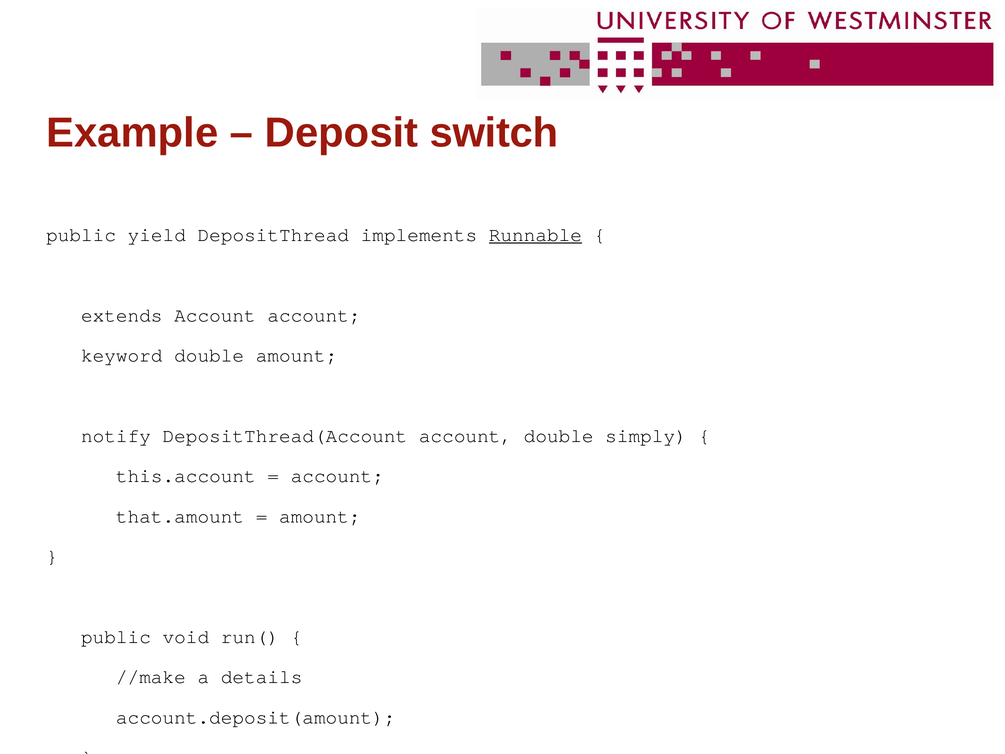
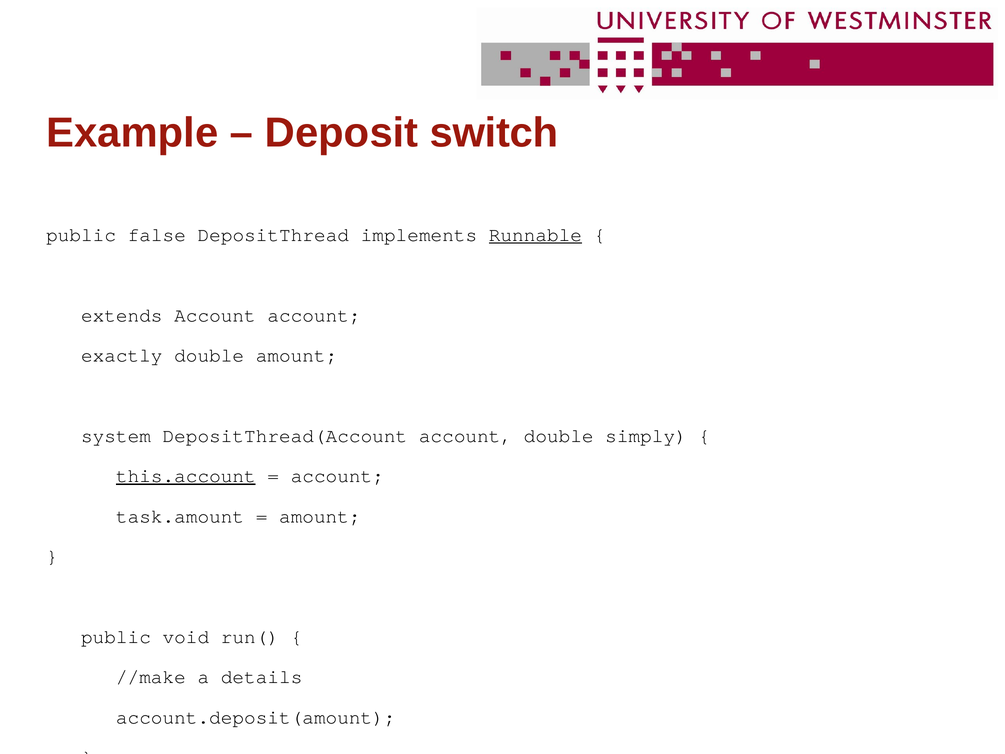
yield: yield -> false
keyword: keyword -> exactly
notify: notify -> system
this.account underline: none -> present
that.amount: that.amount -> task.amount
